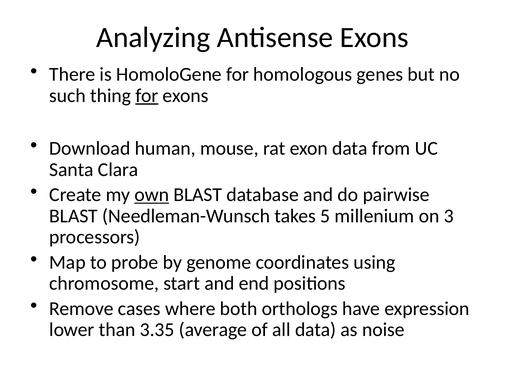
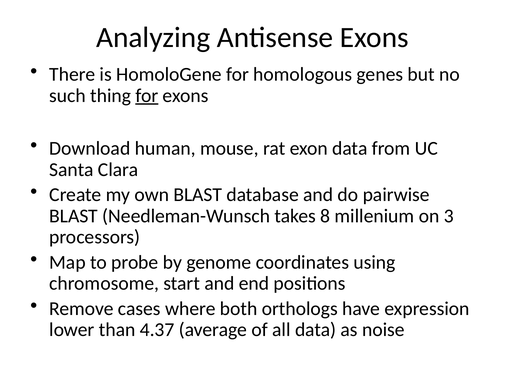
own underline: present -> none
5: 5 -> 8
3.35: 3.35 -> 4.37
